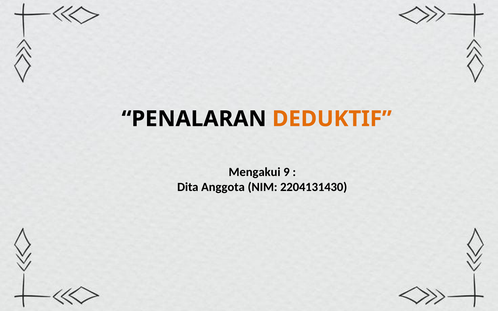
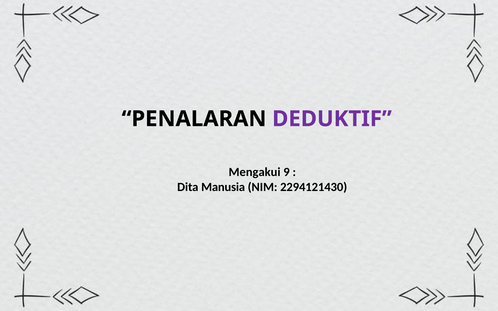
DEDUKTIF colour: orange -> purple
Anggota: Anggota -> Manusia
2204131430: 2204131430 -> 2294121430
